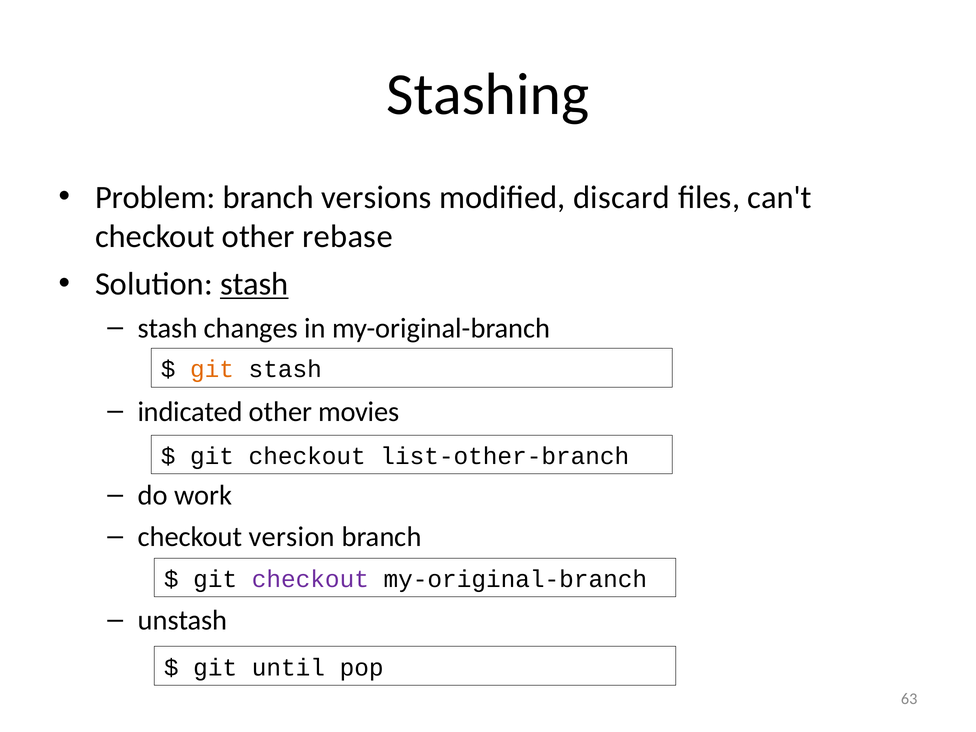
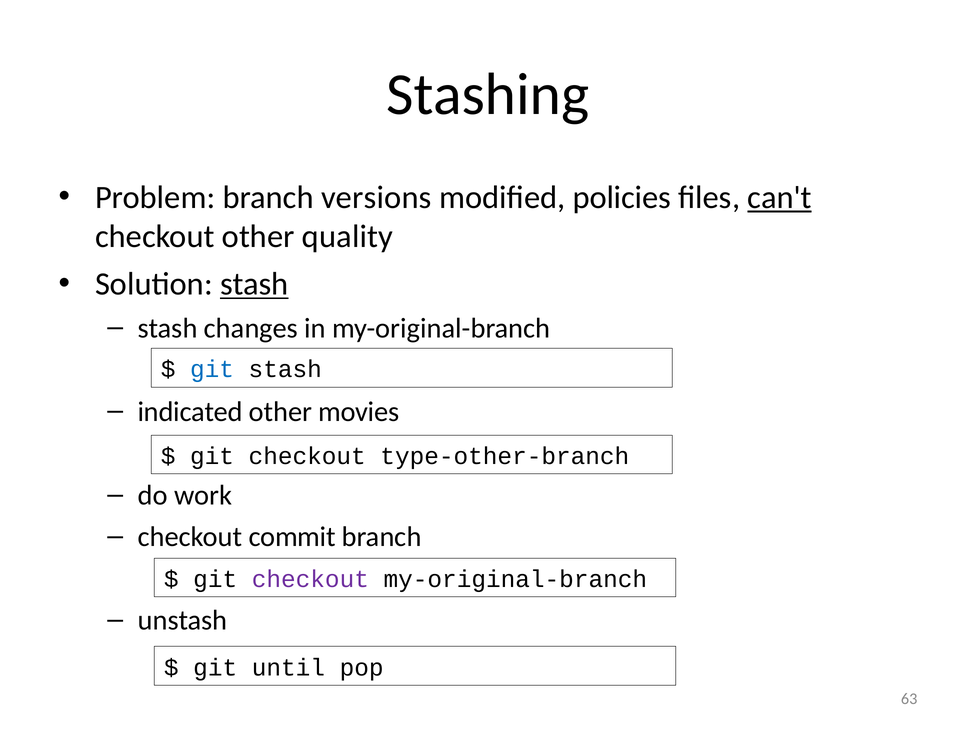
discard: discard -> policies
can't underline: none -> present
rebase: rebase -> quality
git at (212, 369) colour: orange -> blue
list-other-branch: list-other-branch -> type-other-branch
version: version -> commit
